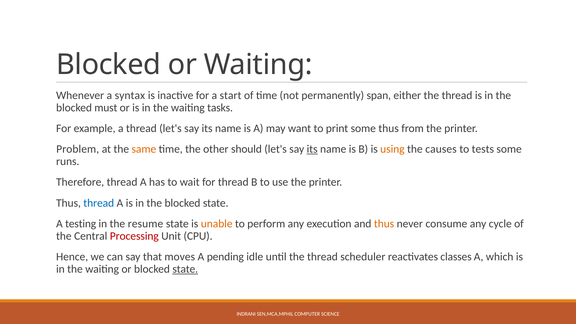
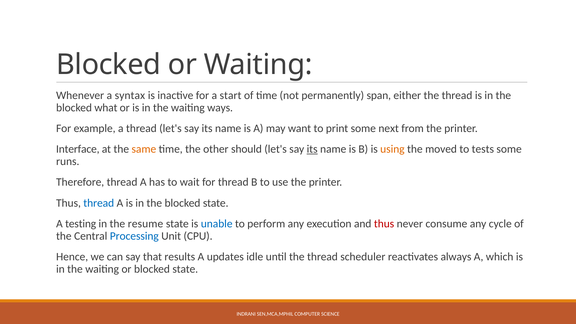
must: must -> what
tasks: tasks -> ways
some thus: thus -> next
Problem: Problem -> Interface
causes: causes -> moved
unable colour: orange -> blue
thus at (384, 224) colour: orange -> red
Processing colour: red -> blue
moves: moves -> results
pending: pending -> updates
classes: classes -> always
state at (185, 269) underline: present -> none
